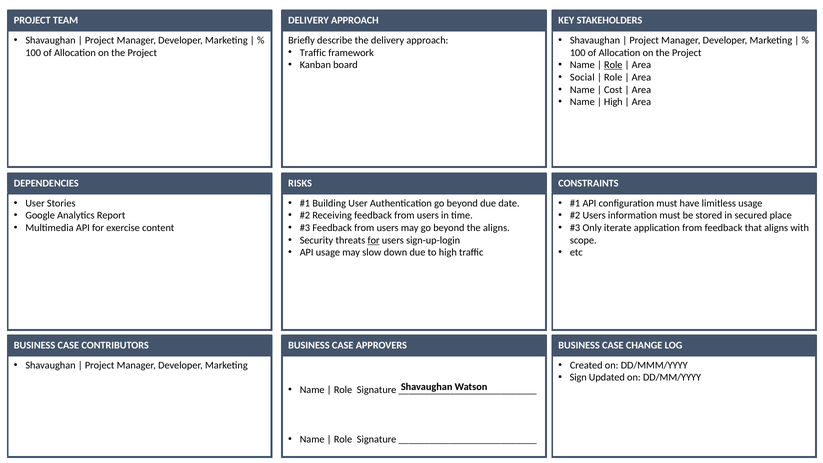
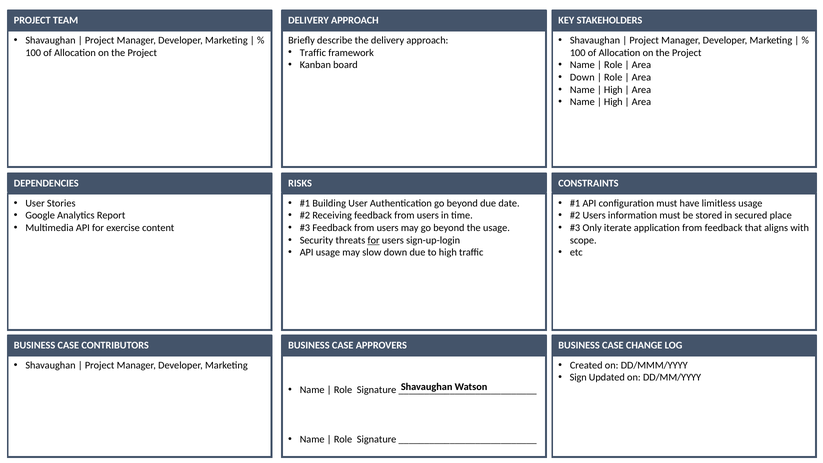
Role at (613, 65) underline: present -> none
Social at (582, 77): Social -> Down
Cost at (613, 90): Cost -> High
the aligns: aligns -> usage
